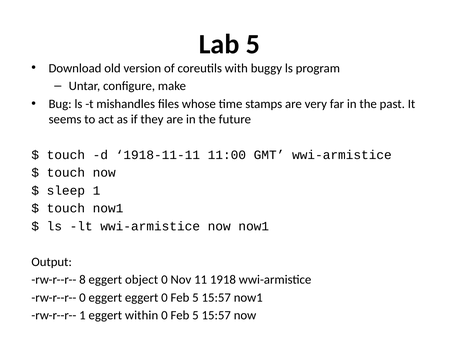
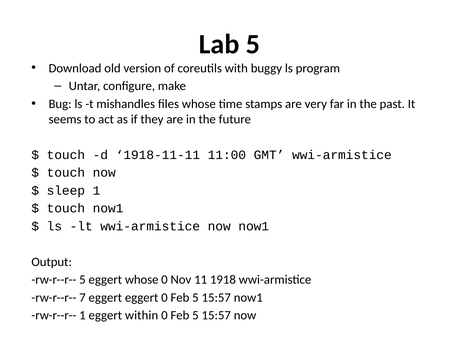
rw-r--r-- 8: 8 -> 5
eggert object: object -> whose
rw-r--r-- 0: 0 -> 7
